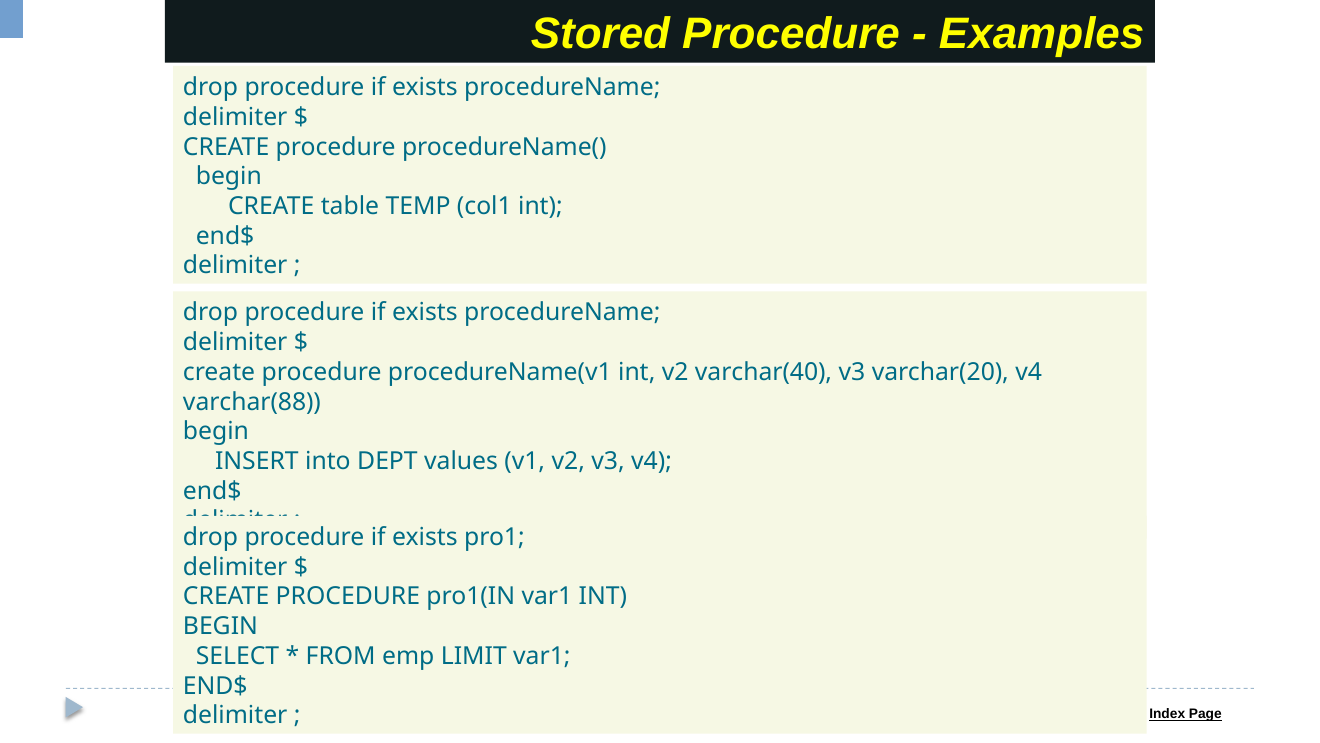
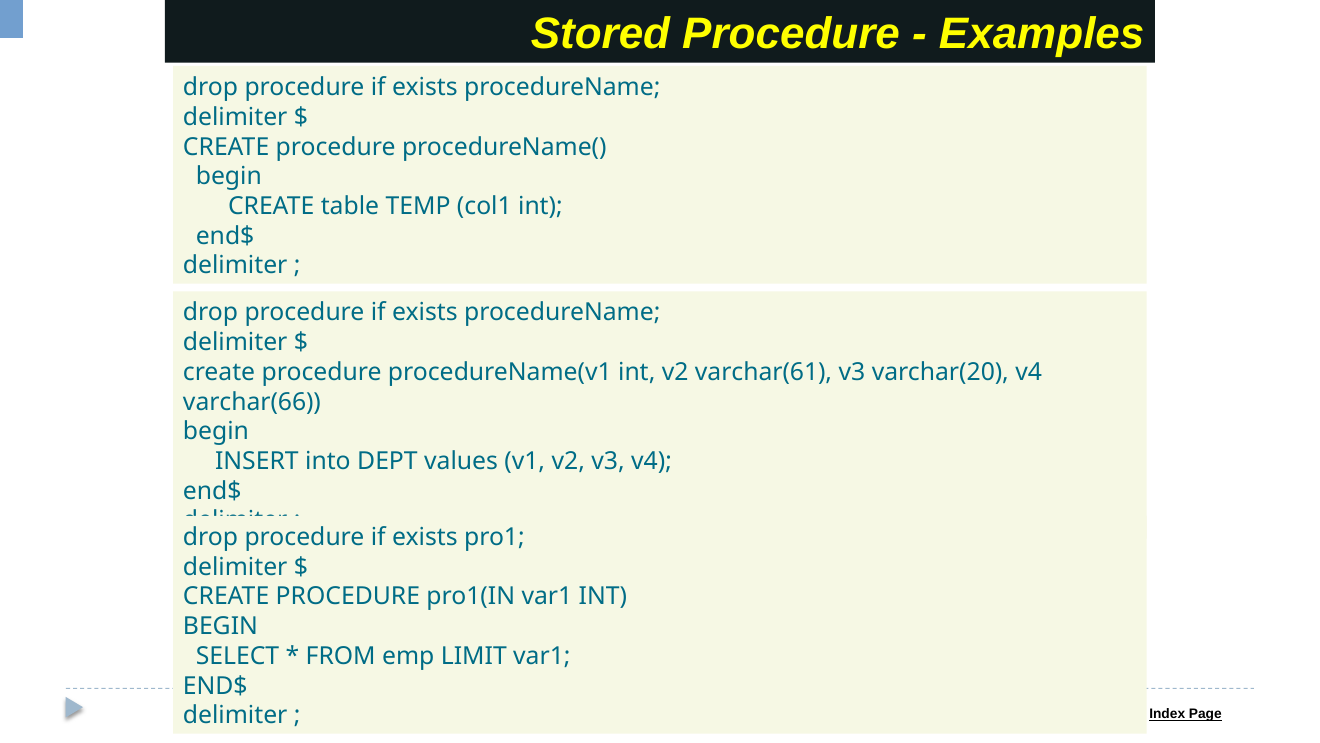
varchar(40: varchar(40 -> varchar(61
varchar(88: varchar(88 -> varchar(66
